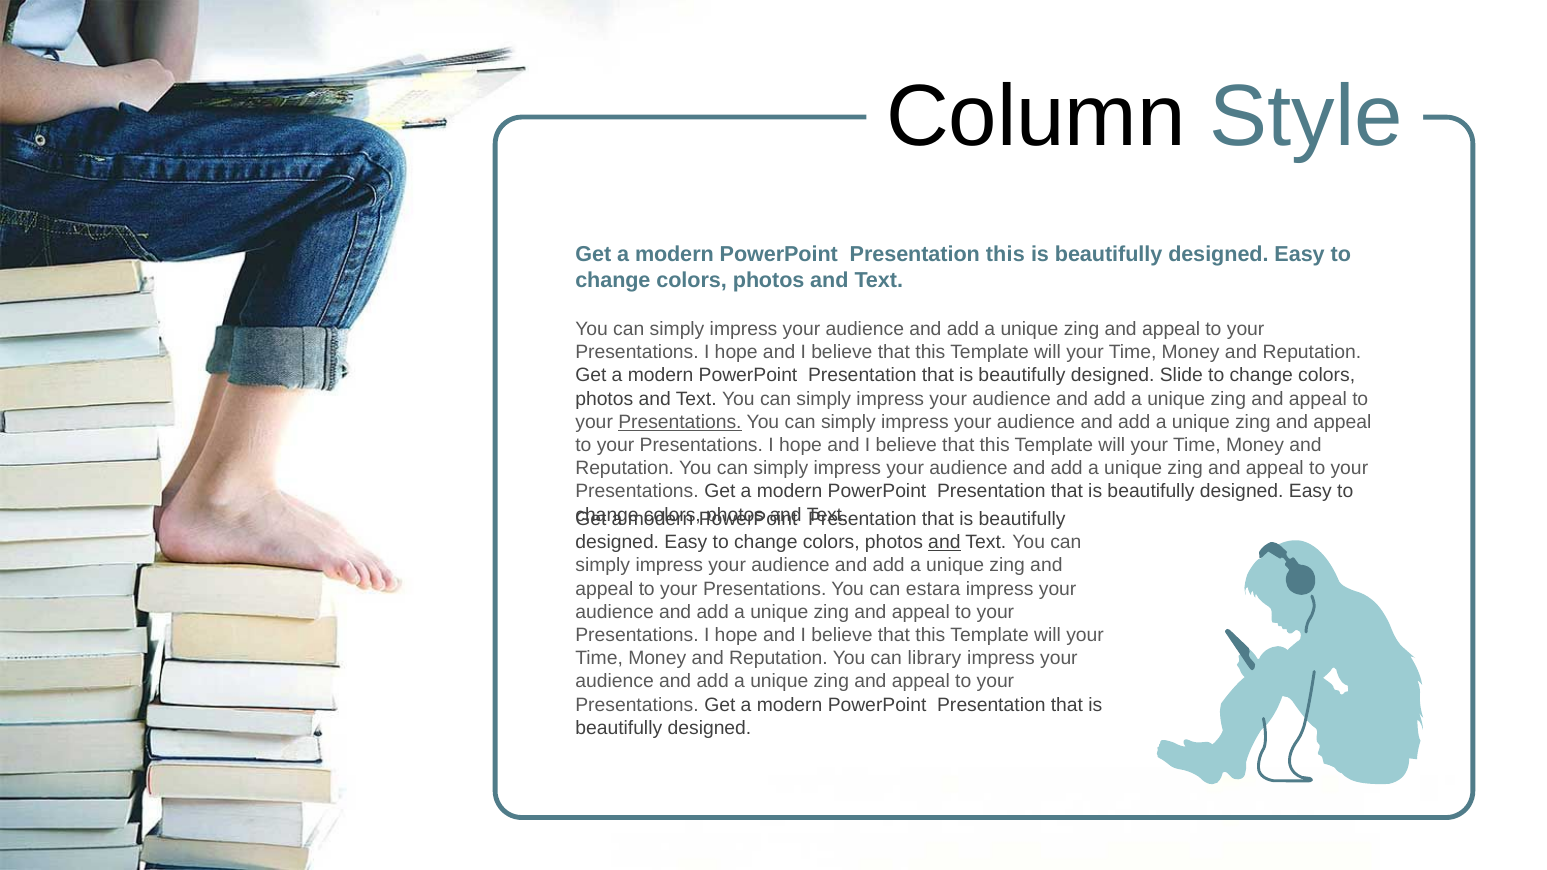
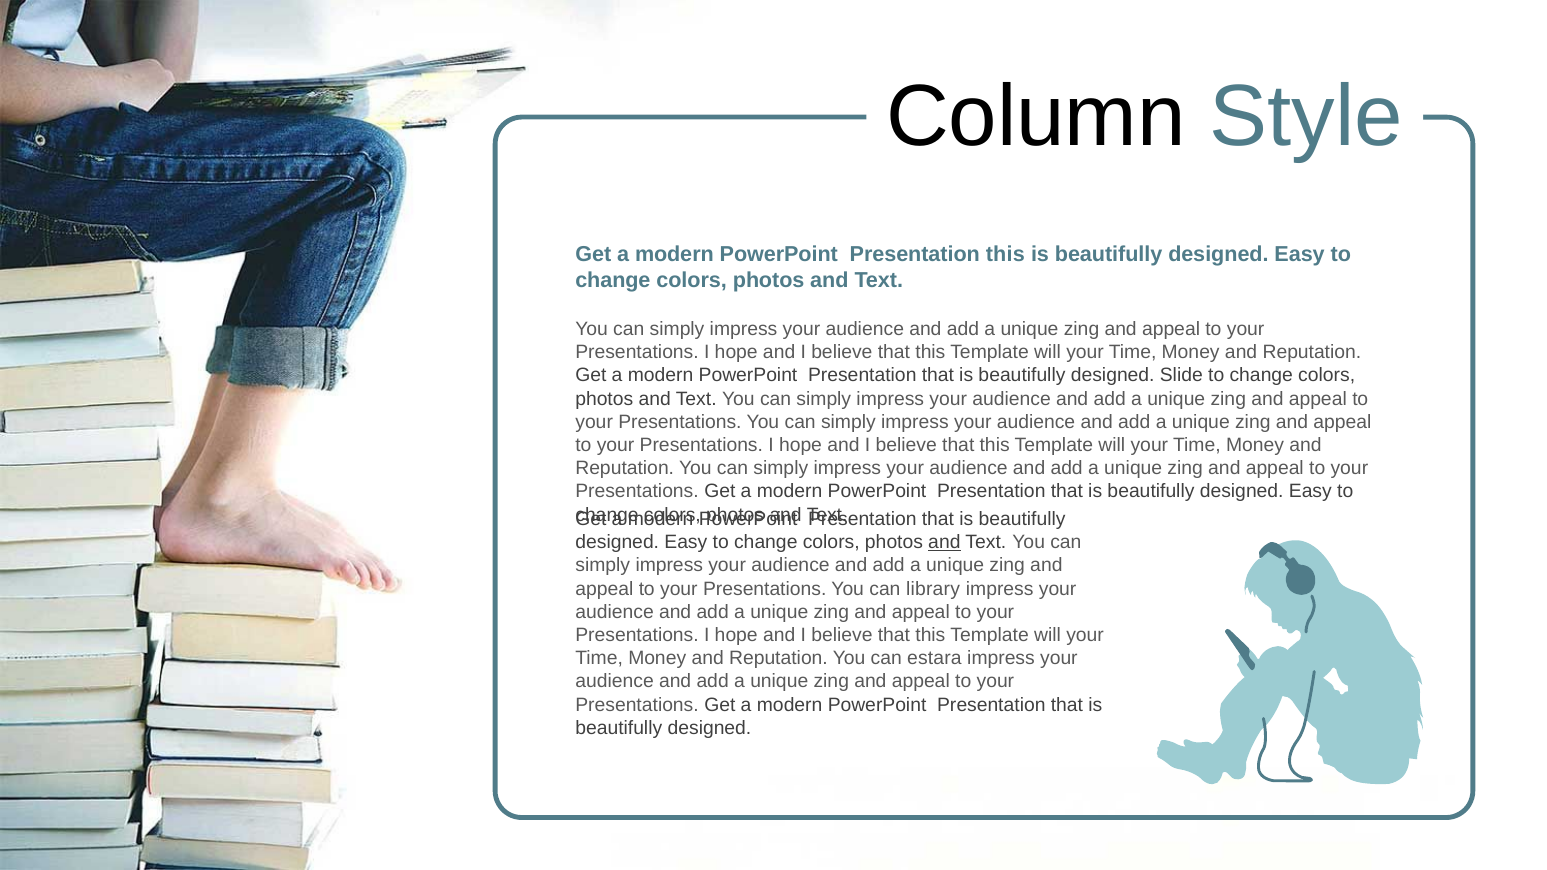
Presentations at (680, 422) underline: present -> none
estara: estara -> library
library: library -> estara
